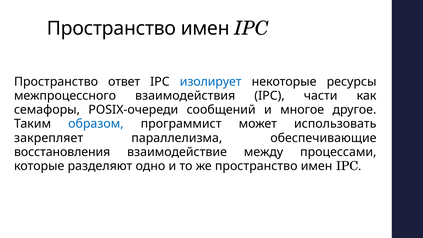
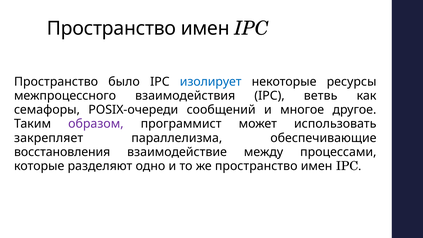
ответ: ответ -> было
части: части -> ветвь
образом colour: blue -> purple
